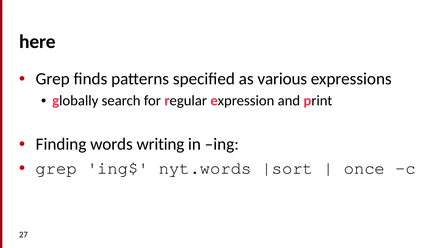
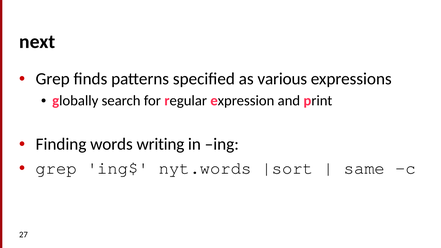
here: here -> next
once: once -> same
